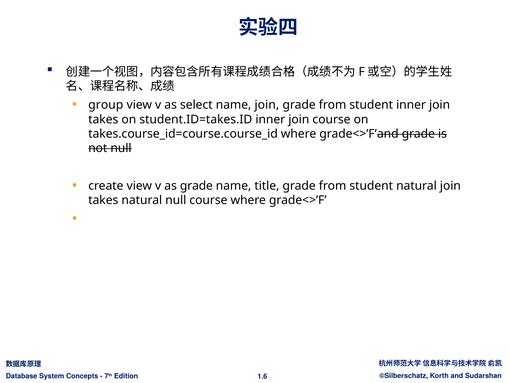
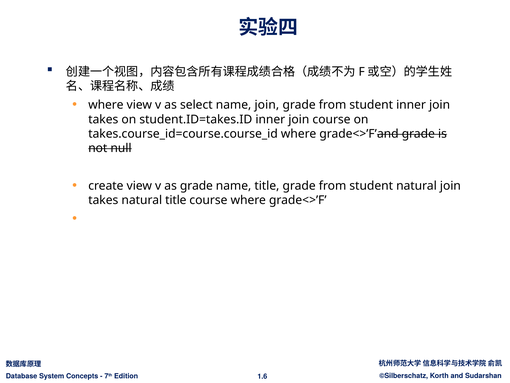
group at (106, 105): group -> where
natural null: null -> title
